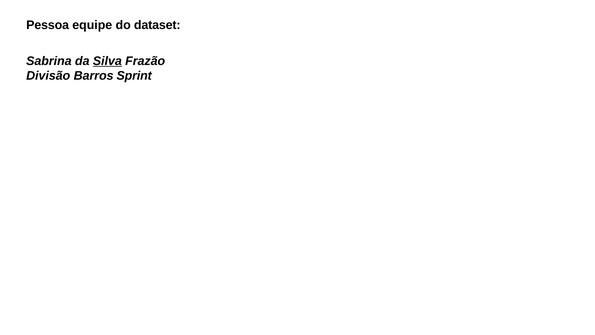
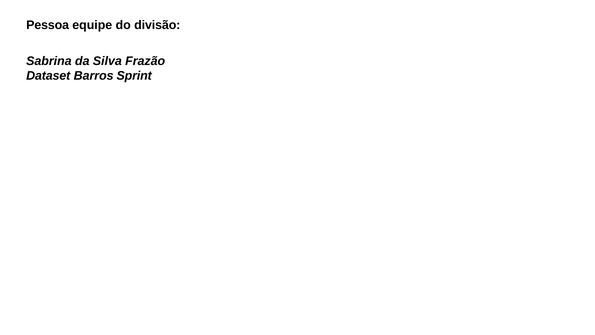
dataset: dataset -> divisão
Silva underline: present -> none
Divisão: Divisão -> Dataset
